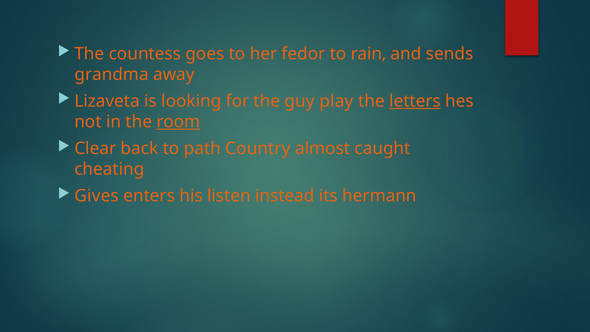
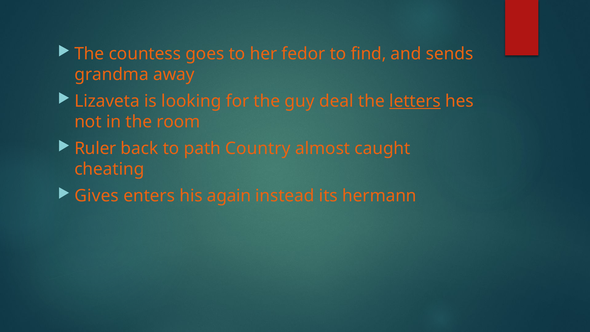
rain: rain -> find
play: play -> deal
room underline: present -> none
Clear: Clear -> Ruler
listen: listen -> again
